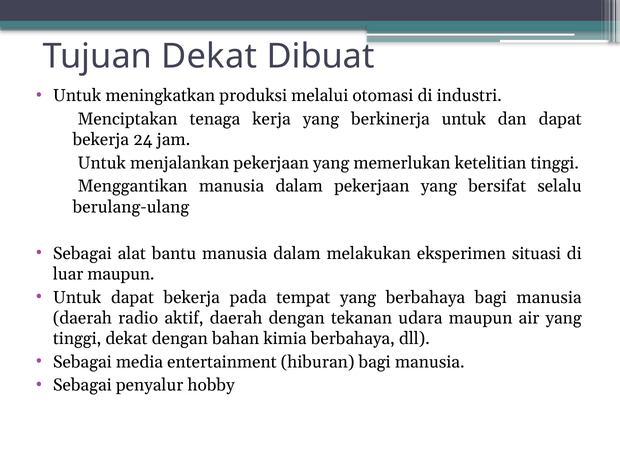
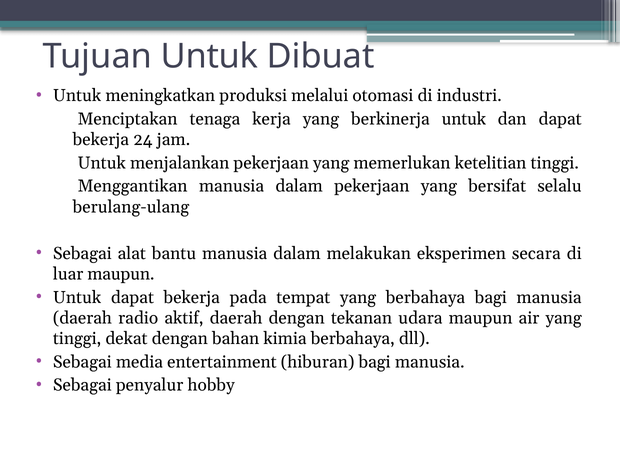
Tujuan Dekat: Dekat -> Untuk
situasi: situasi -> secara
